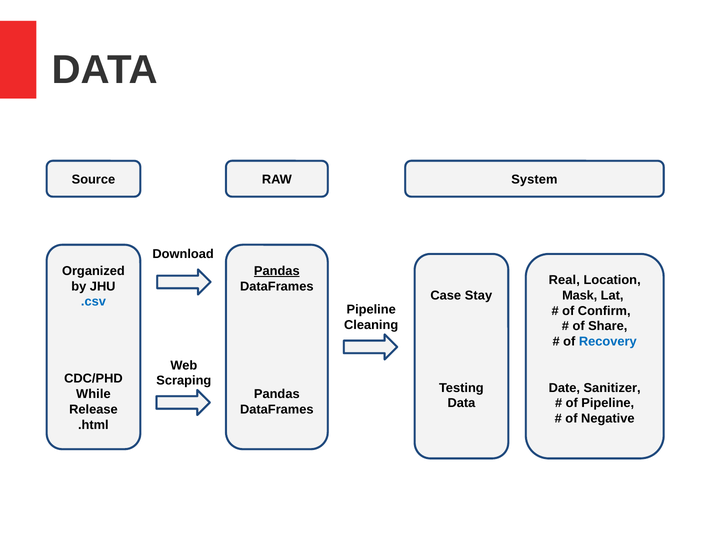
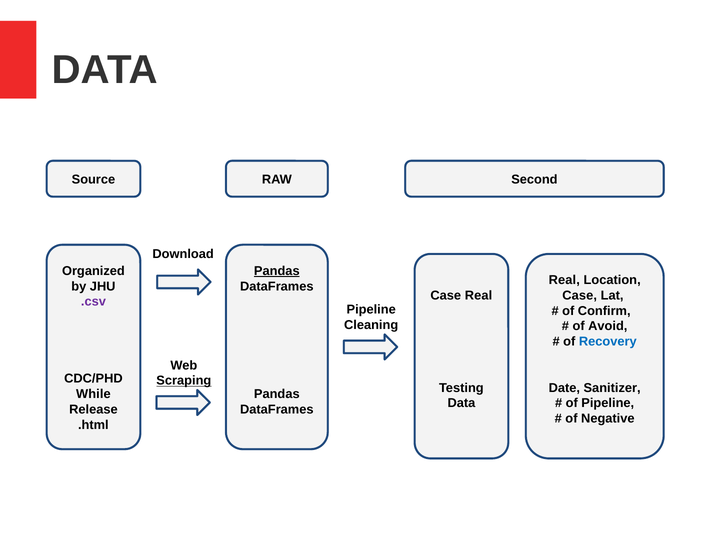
System: System -> Second
Case Stay: Stay -> Real
Mask at (580, 296): Mask -> Case
.csv colour: blue -> purple
Share: Share -> Avoid
Scraping underline: none -> present
